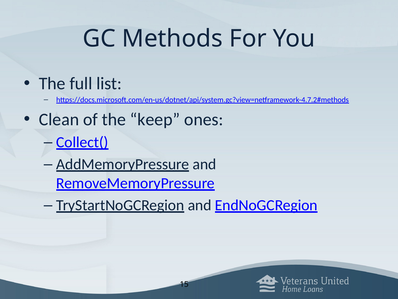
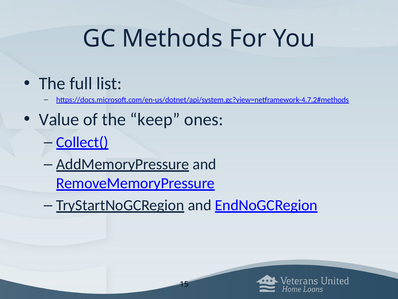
Clean: Clean -> Value
